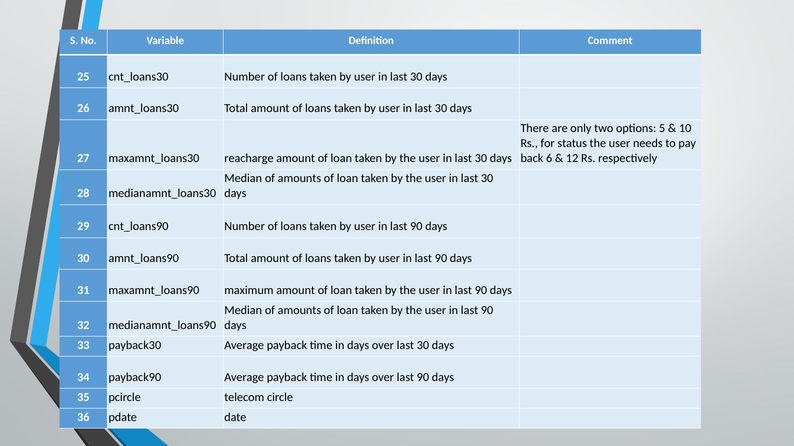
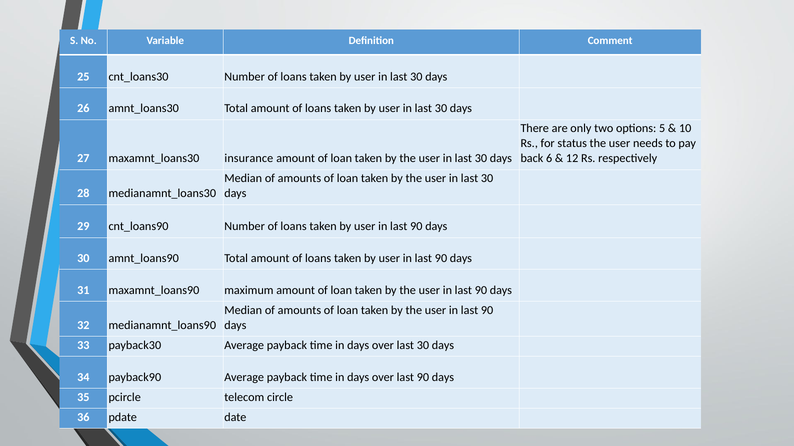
reacharge: reacharge -> insurance
